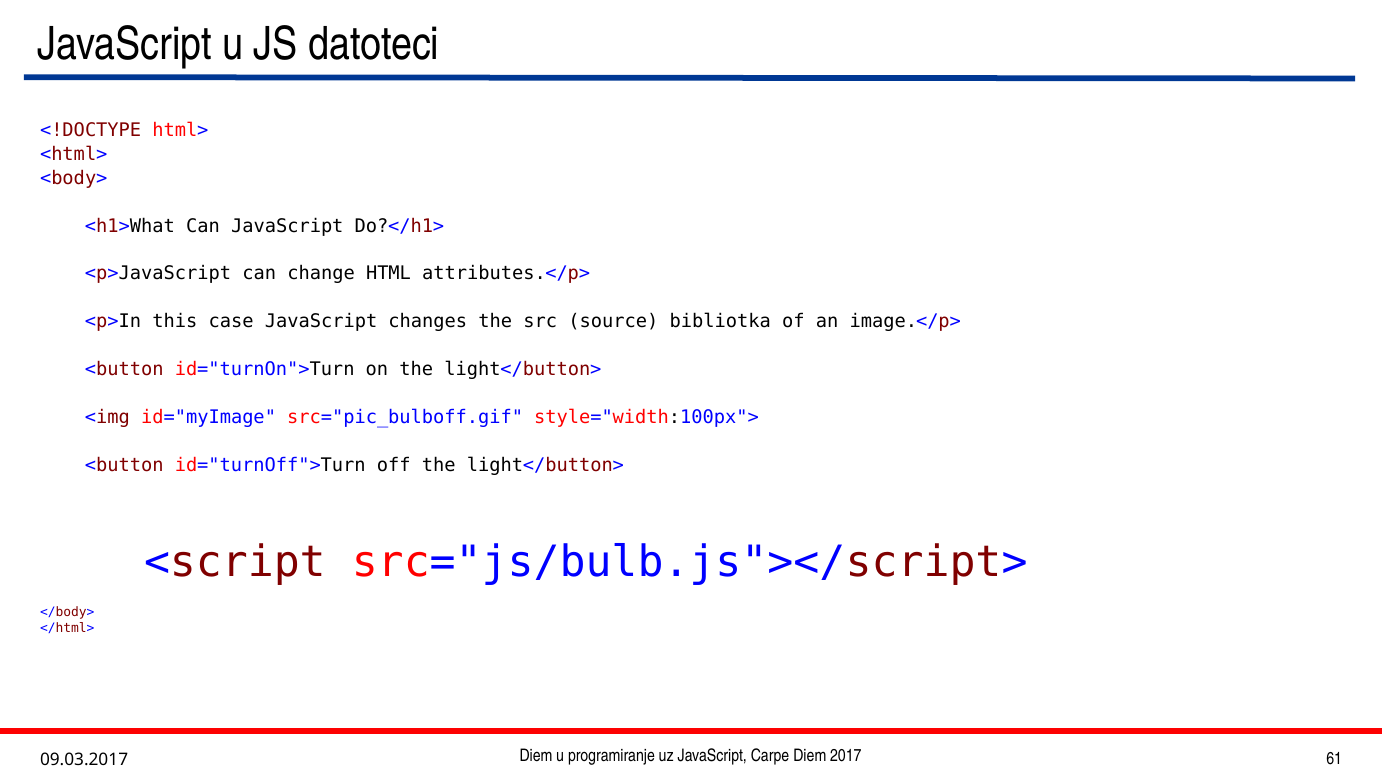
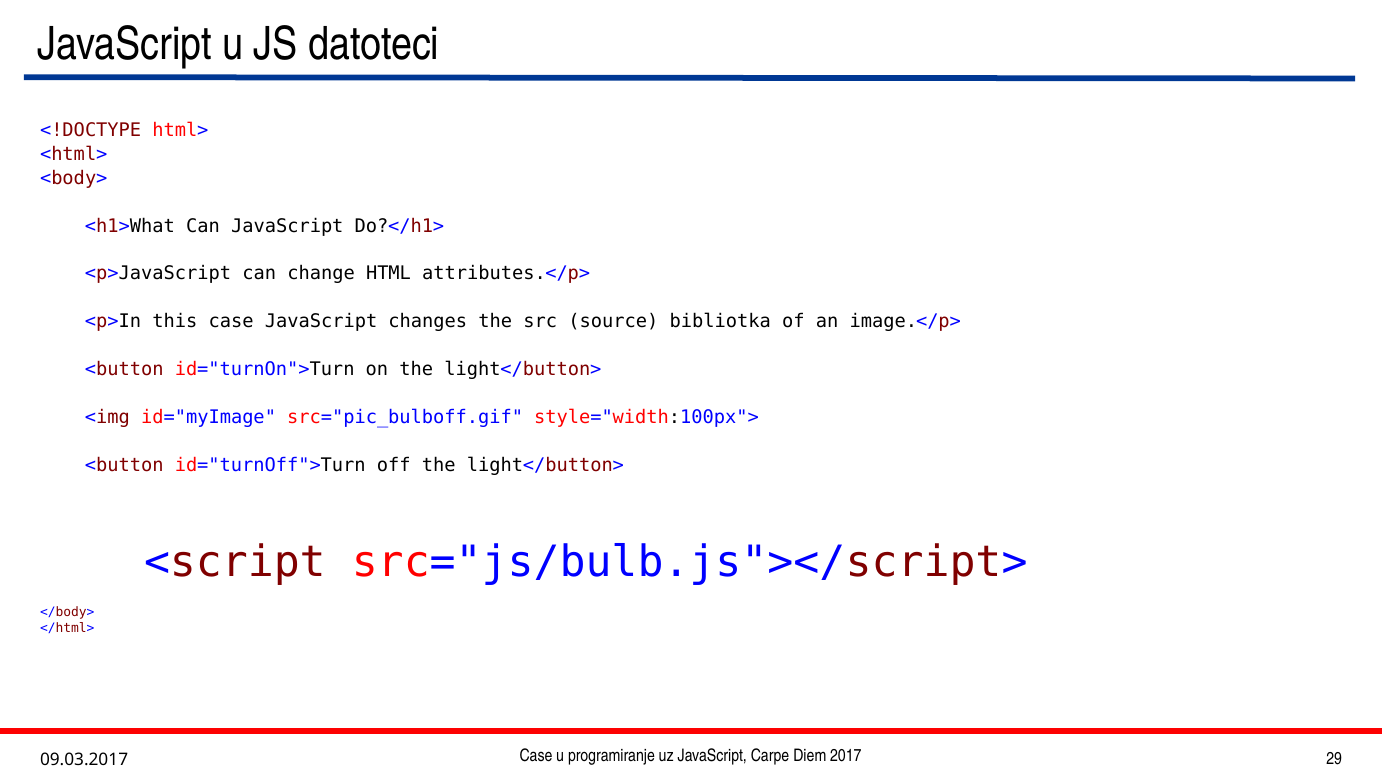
Diem at (536, 756): Diem -> Case
61: 61 -> 29
